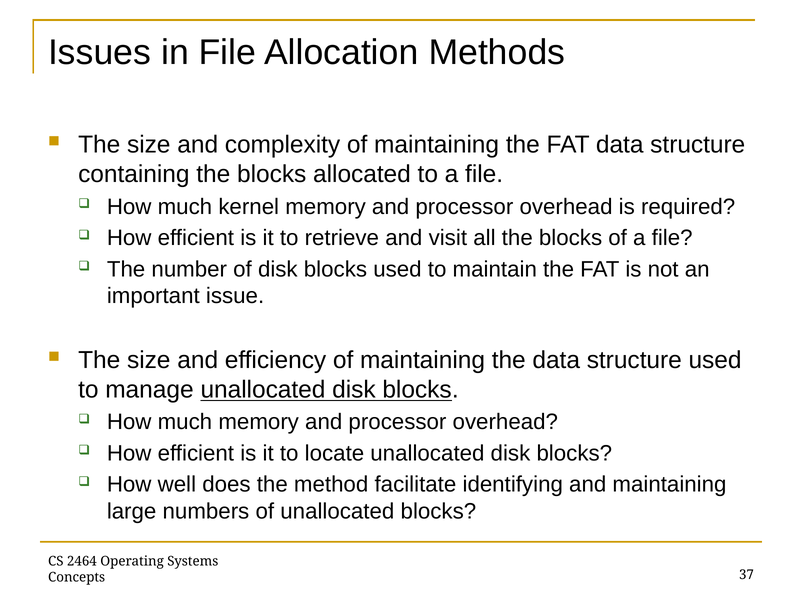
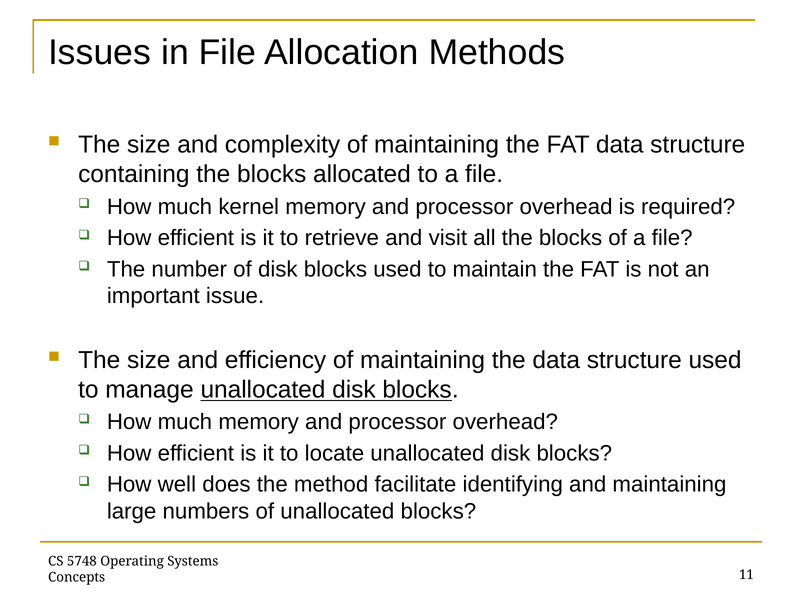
2464: 2464 -> 5748
37: 37 -> 11
